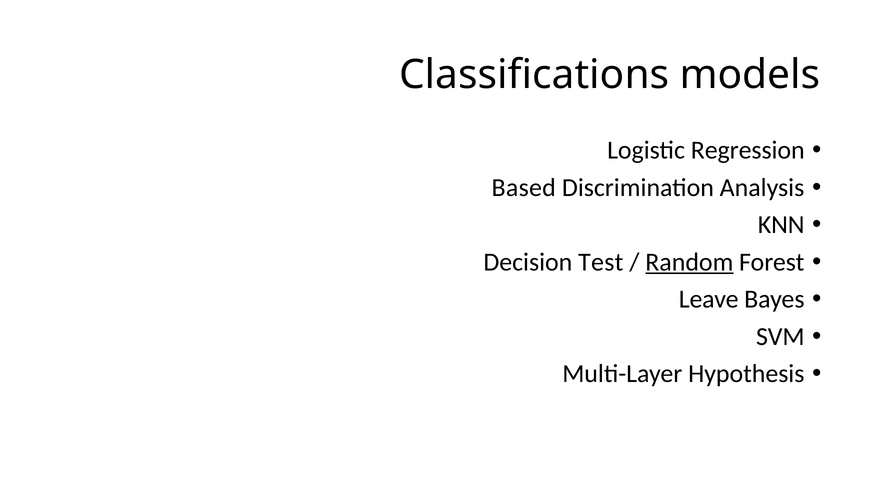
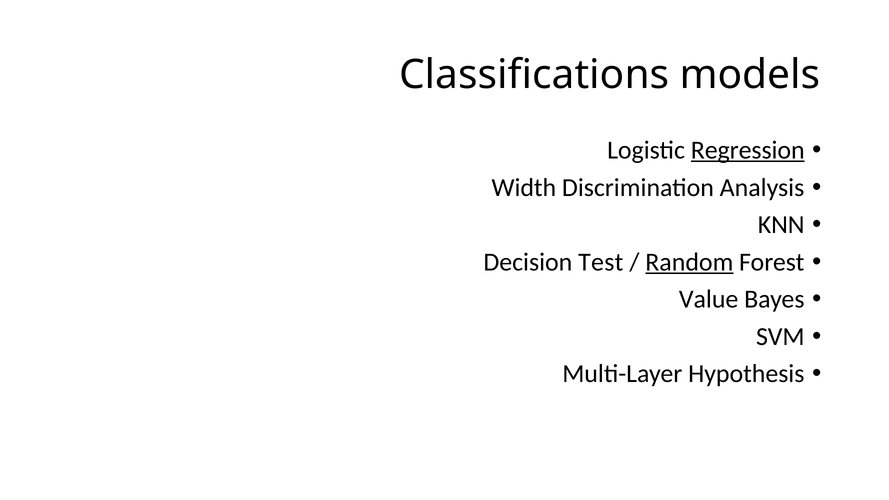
Regression underline: none -> present
Based: Based -> Width
Leave: Leave -> Value
